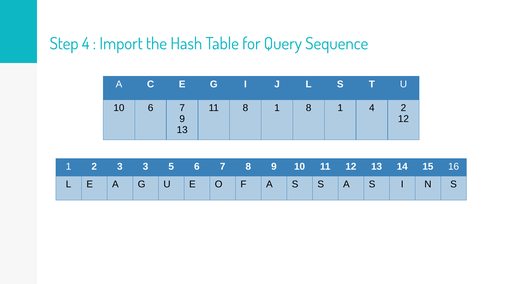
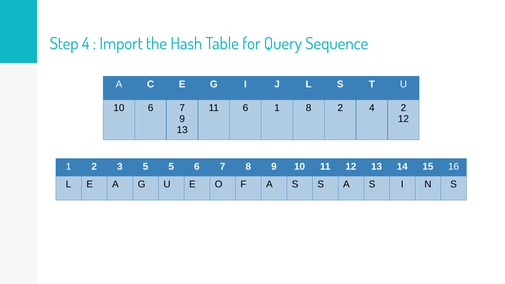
11 8: 8 -> 6
1 8 1: 1 -> 2
3 3: 3 -> 5
